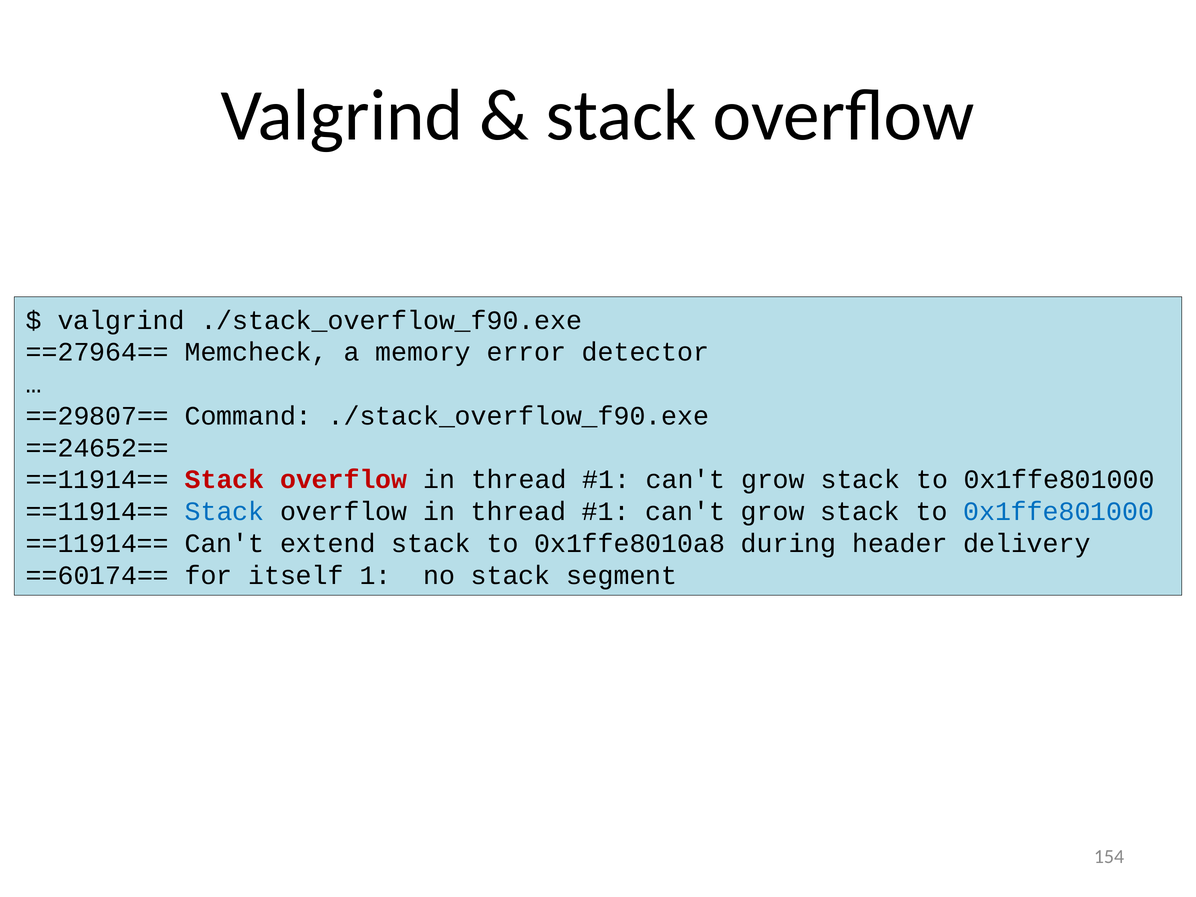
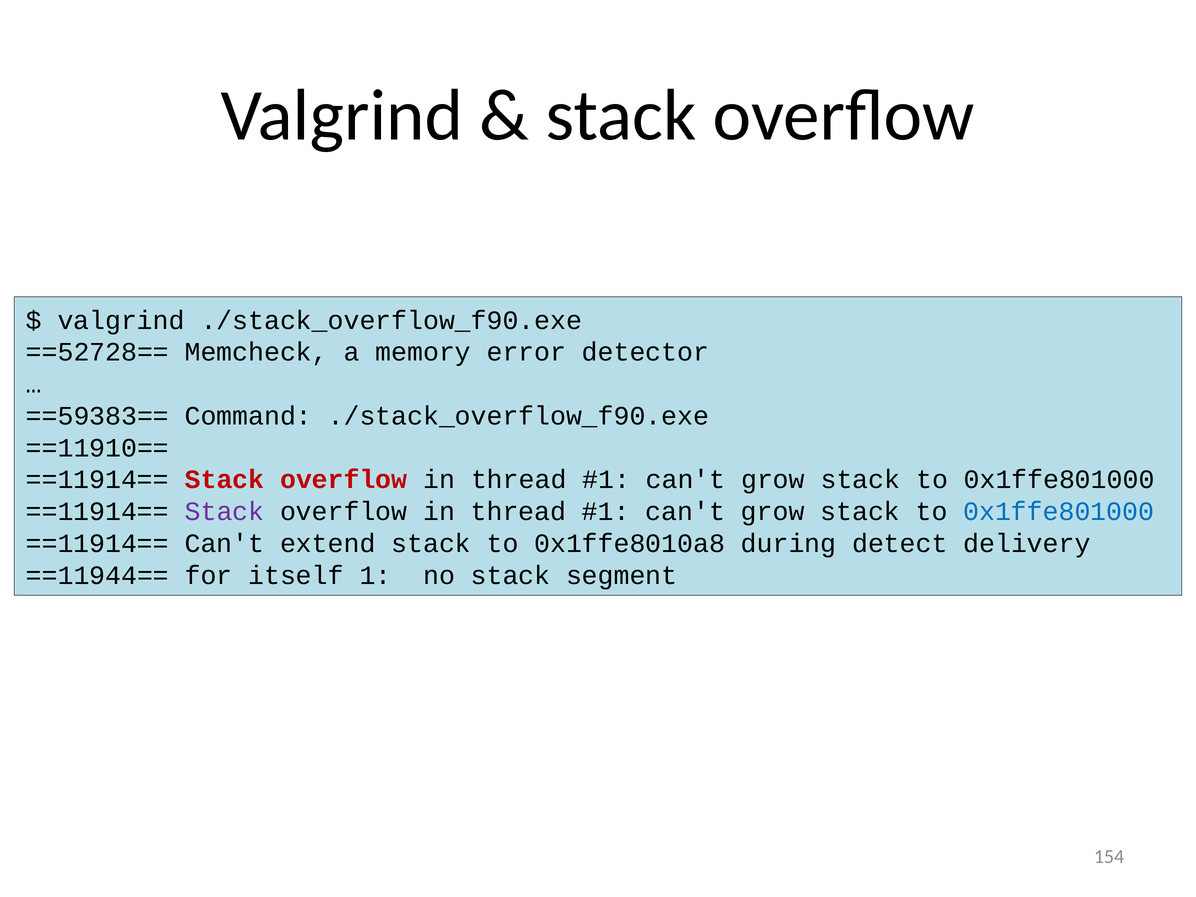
==27964==: ==27964== -> ==52728==
==29807==: ==29807== -> ==59383==
==24652==: ==24652== -> ==11910==
Stack at (224, 512) colour: blue -> purple
header: header -> detect
==60174==: ==60174== -> ==11944==
